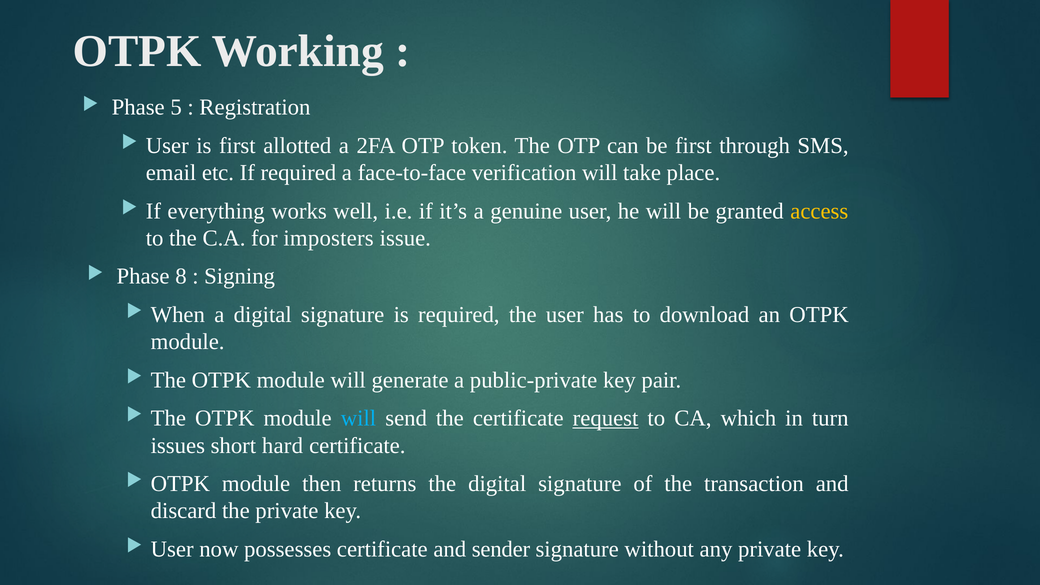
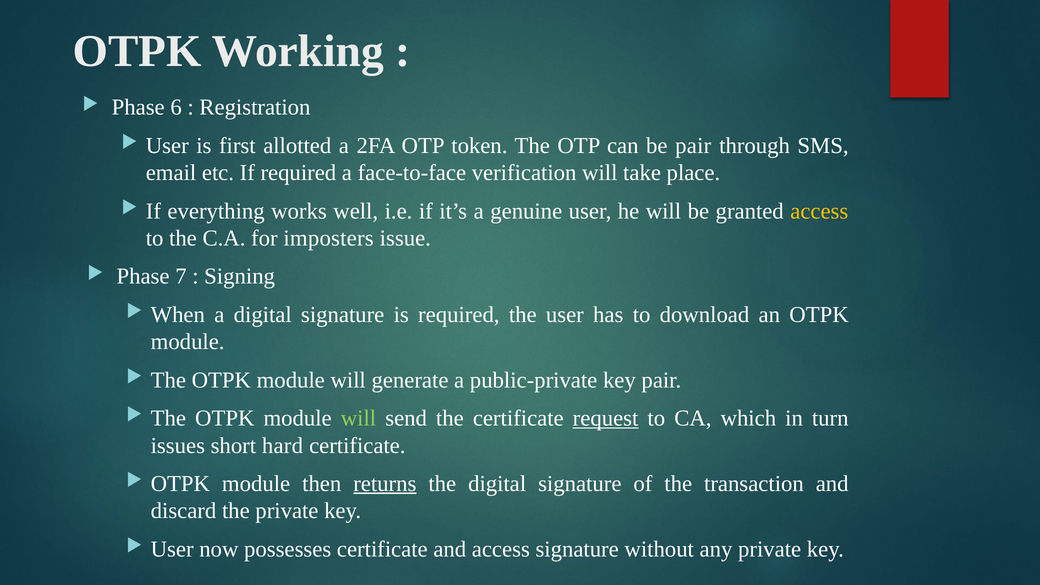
5: 5 -> 6
be first: first -> pair
8: 8 -> 7
will at (358, 418) colour: light blue -> light green
returns underline: none -> present
and sender: sender -> access
